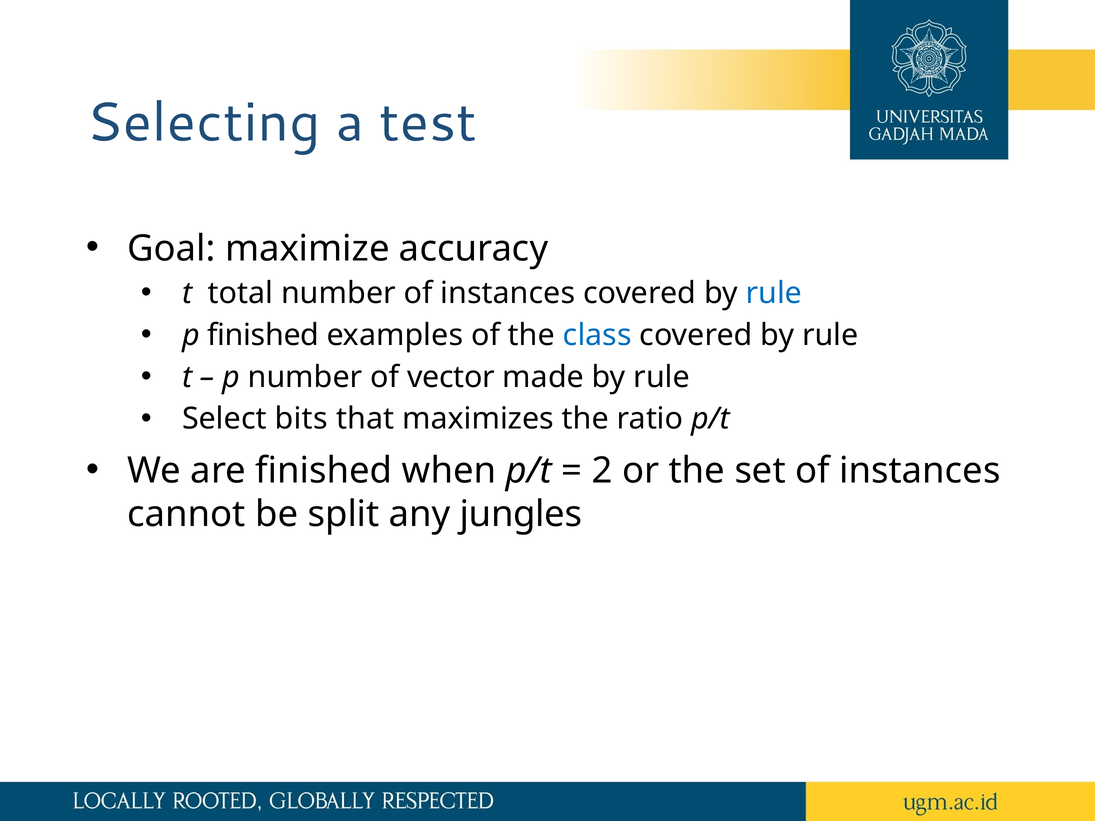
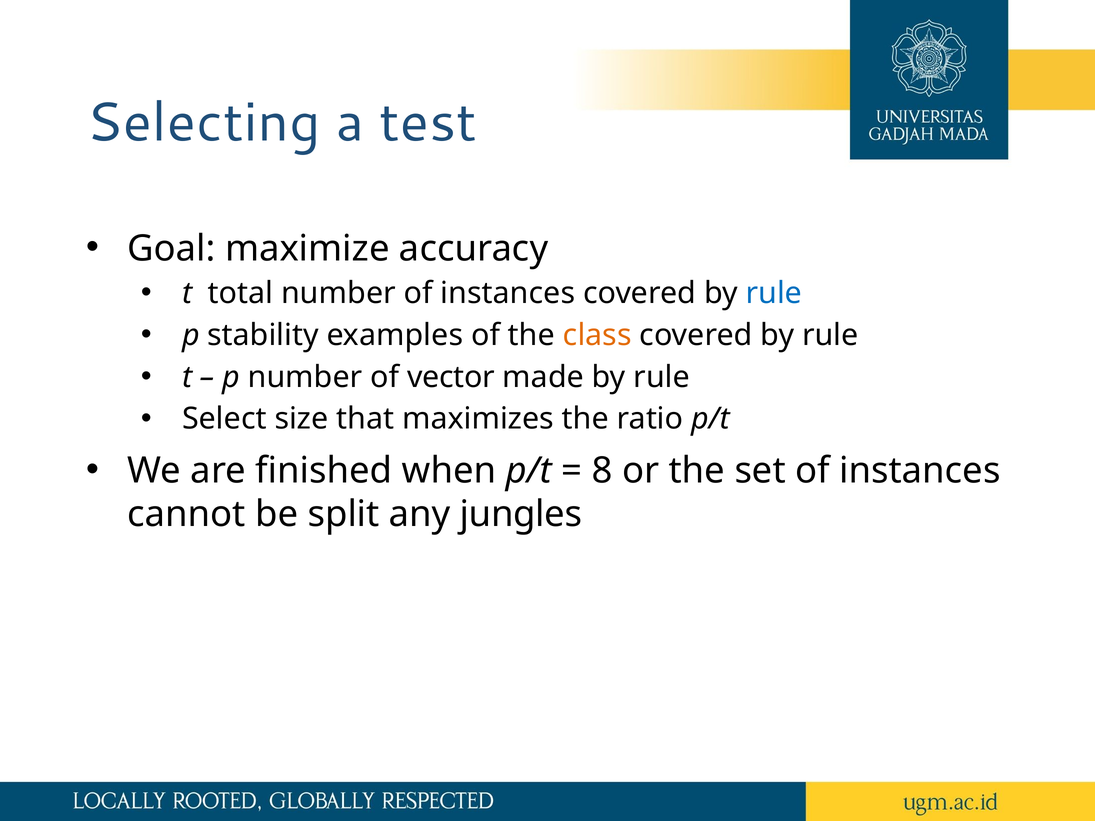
p finished: finished -> stability
class colour: blue -> orange
bits: bits -> size
2: 2 -> 8
